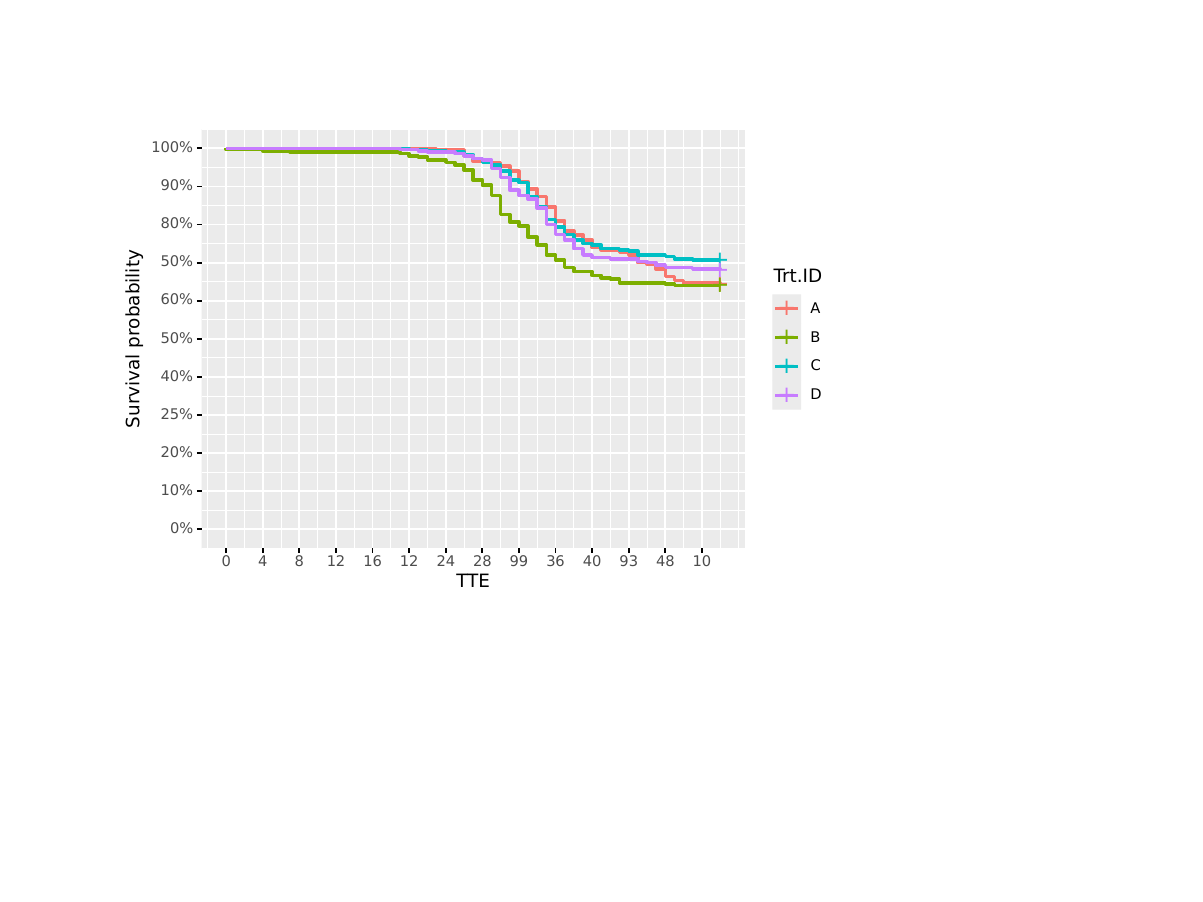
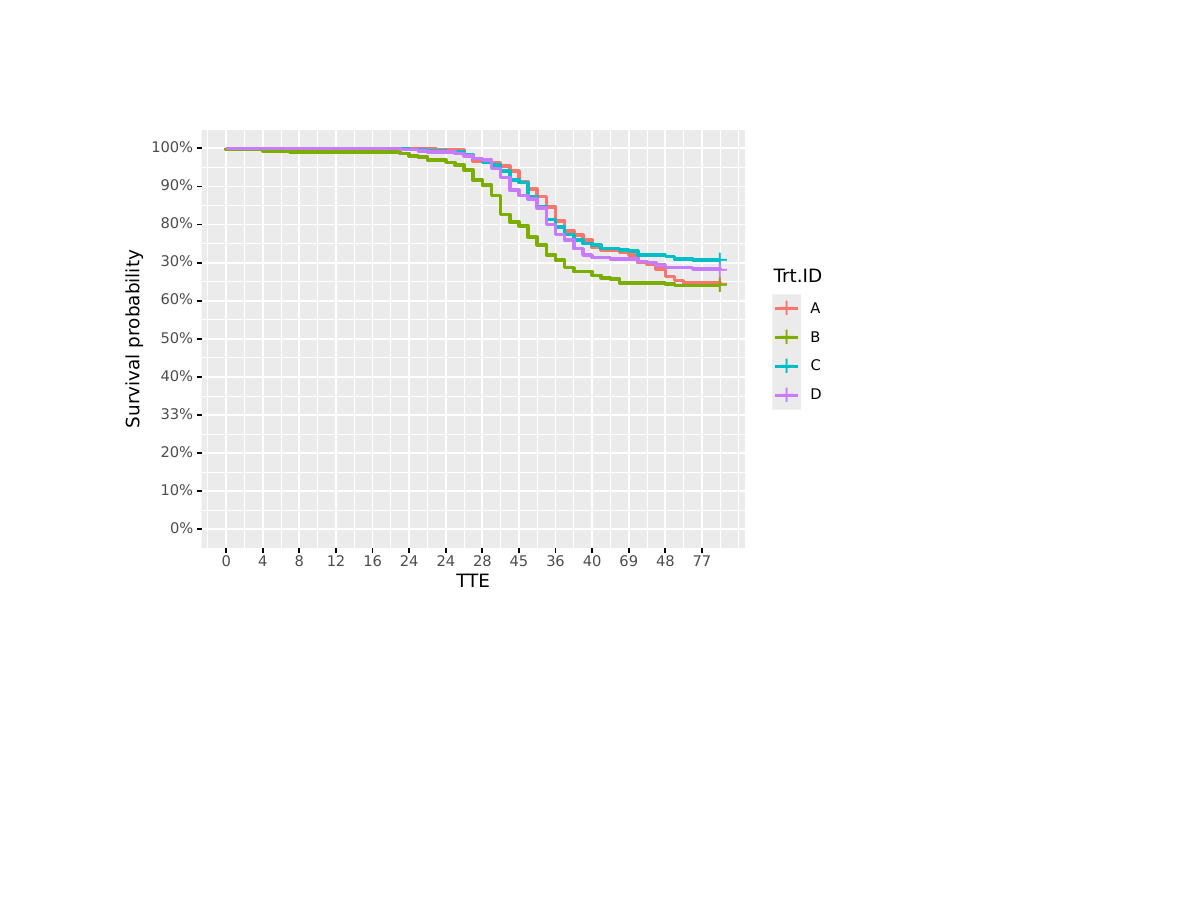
50% at (177, 262): 50% -> 30%
25%: 25% -> 33%
16 12: 12 -> 24
99: 99 -> 45
93: 93 -> 69
10: 10 -> 77
